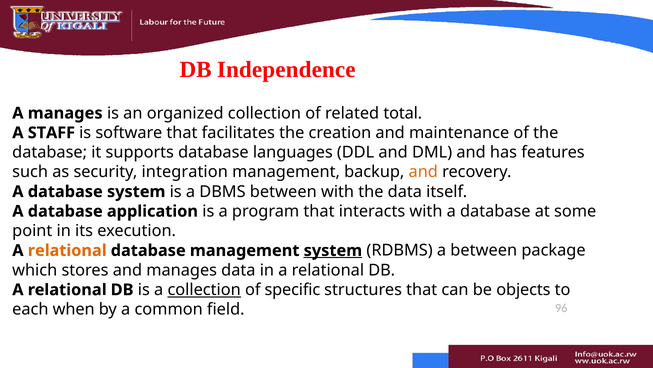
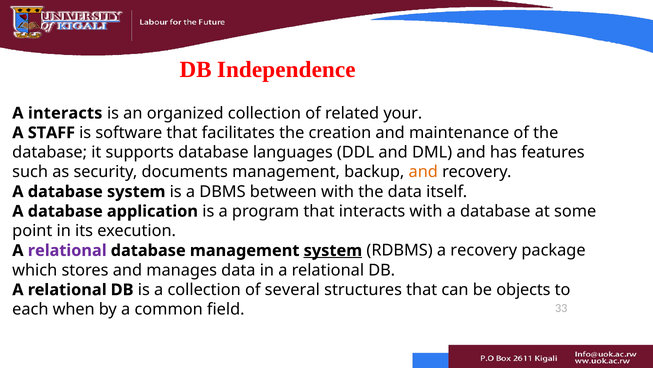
A manages: manages -> interacts
total: total -> your
integration: integration -> documents
relational at (67, 250) colour: orange -> purple
a between: between -> recovery
collection at (204, 289) underline: present -> none
specific: specific -> several
96: 96 -> 33
